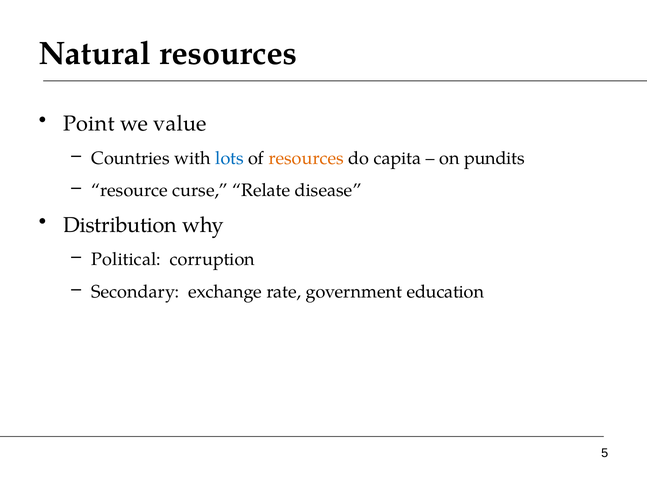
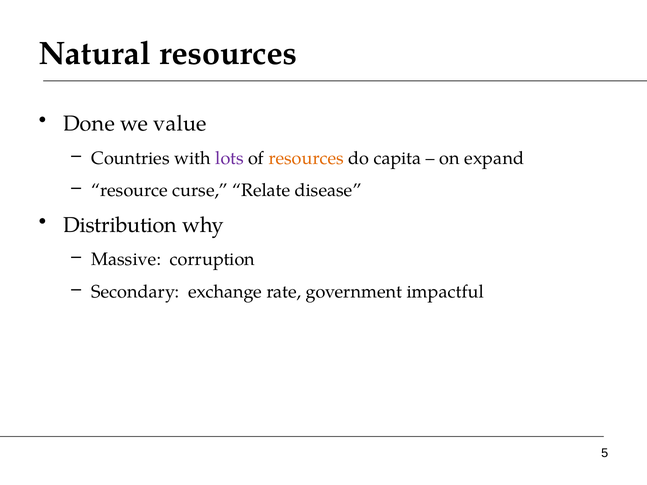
Point: Point -> Done
lots colour: blue -> purple
pundits: pundits -> expand
Political: Political -> Massive
education: education -> impactful
